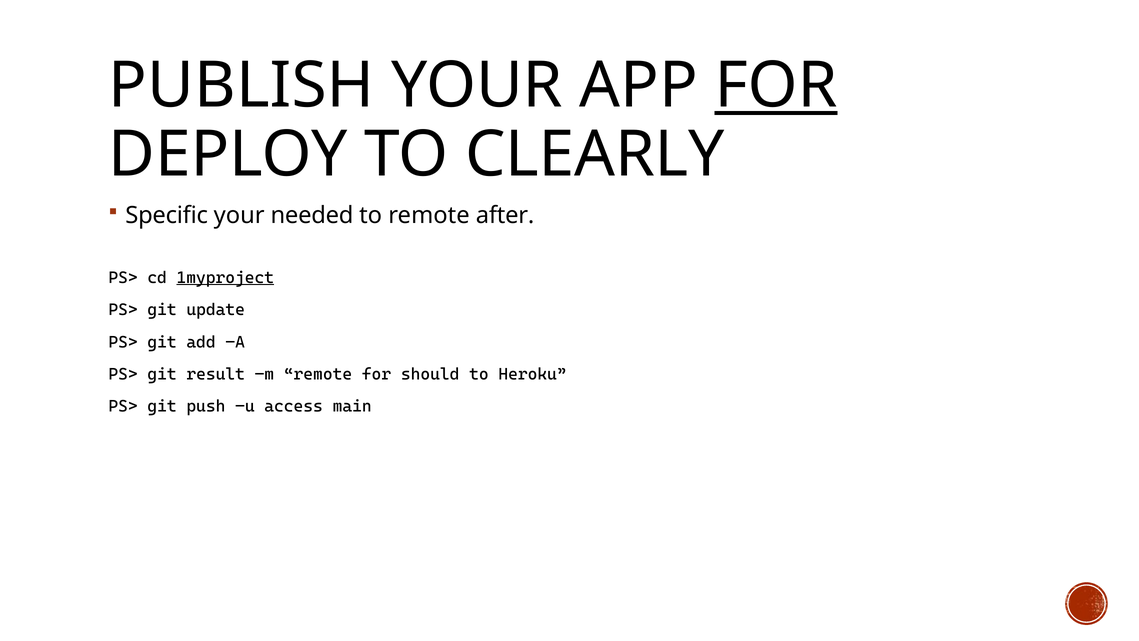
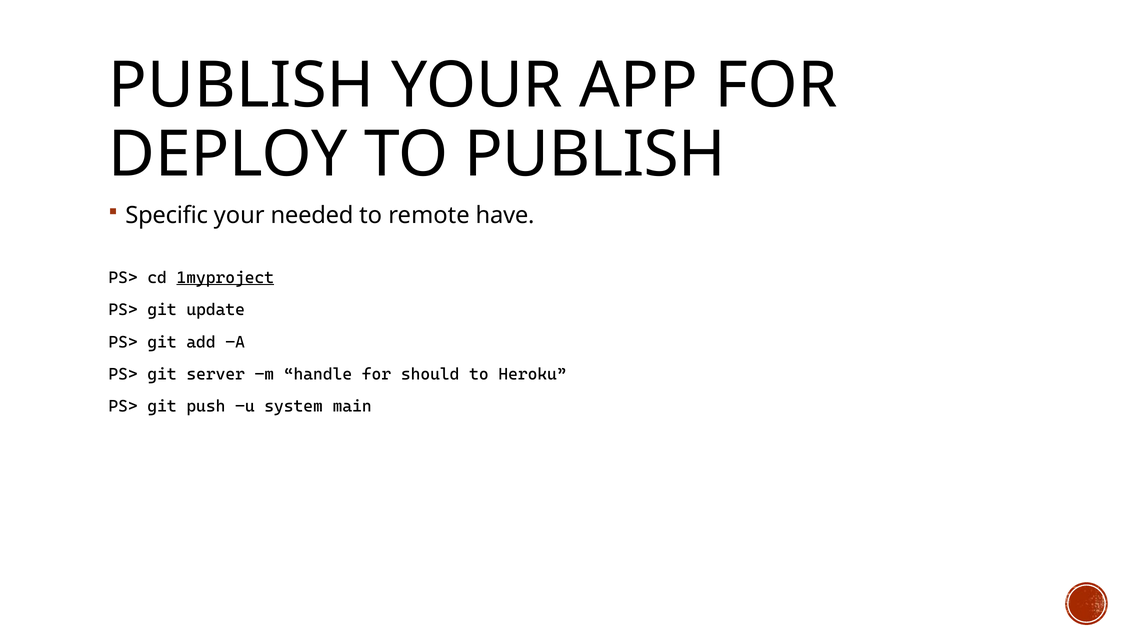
FOR at (776, 85) underline: present -> none
TO CLEARLY: CLEARLY -> PUBLISH
after: after -> have
result: result -> server
m remote: remote -> handle
access: access -> system
